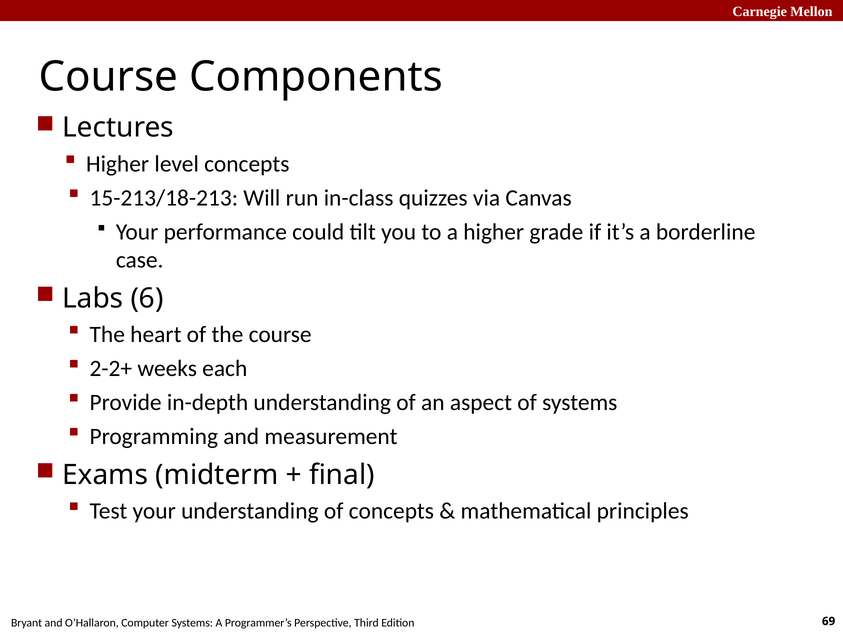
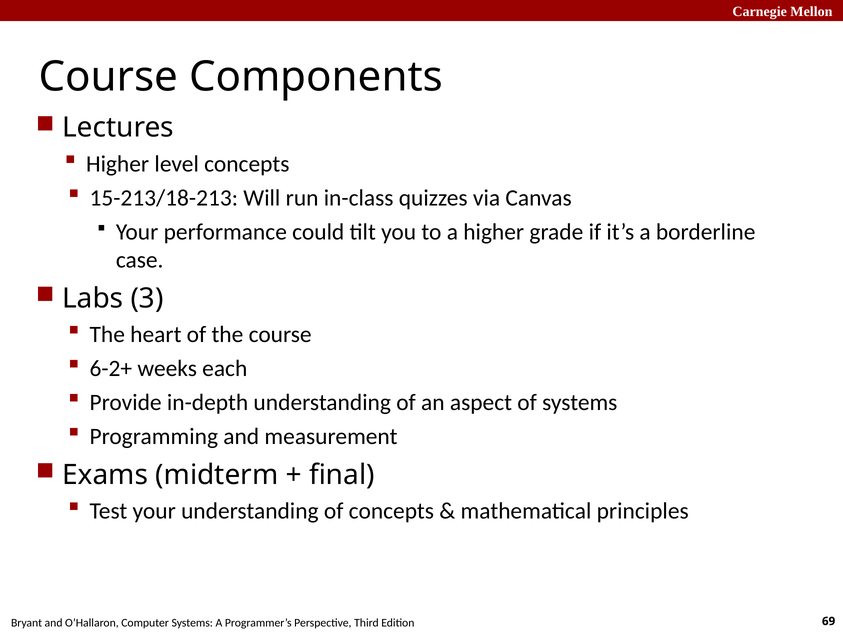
6: 6 -> 3
2-2+: 2-2+ -> 6-2+
